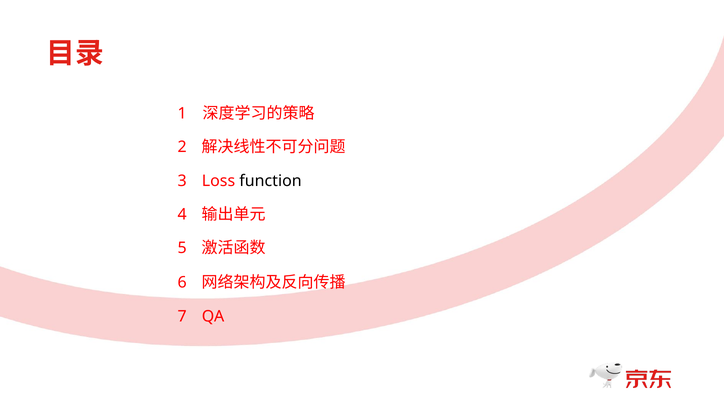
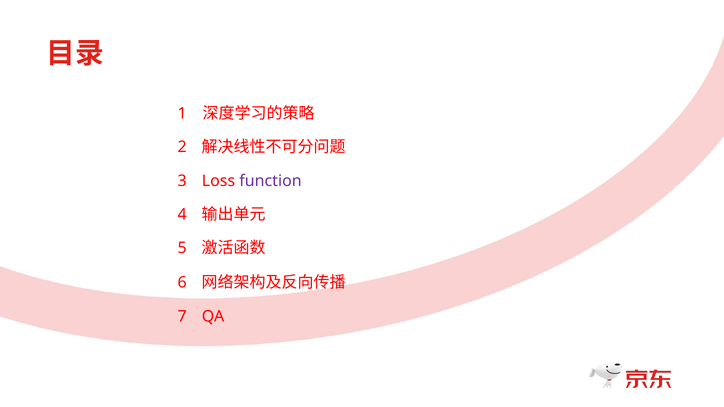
function colour: black -> purple
